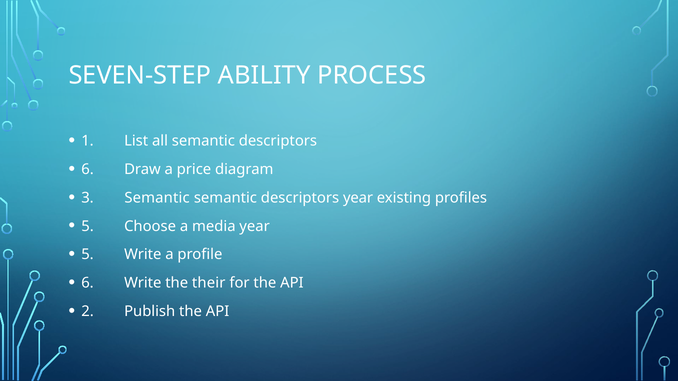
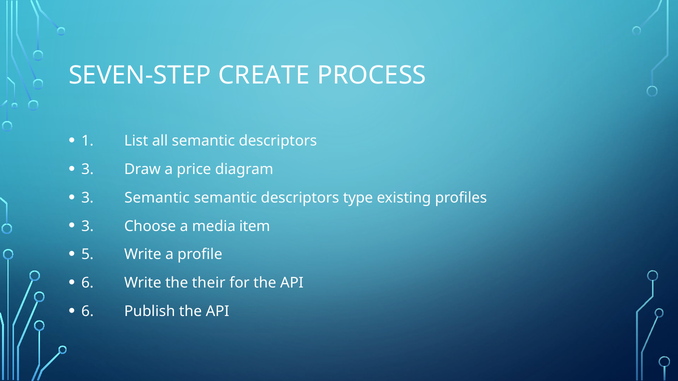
ABILITY: ABILITY -> CREATE
6 at (88, 170): 6 -> 3
descriptors year: year -> type
5 at (88, 226): 5 -> 3
media year: year -> item
2 at (88, 312): 2 -> 6
